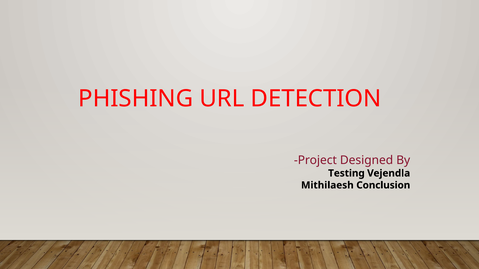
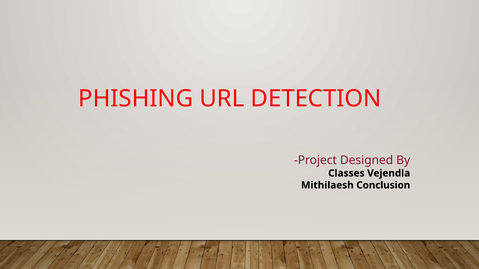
Testing: Testing -> Classes
